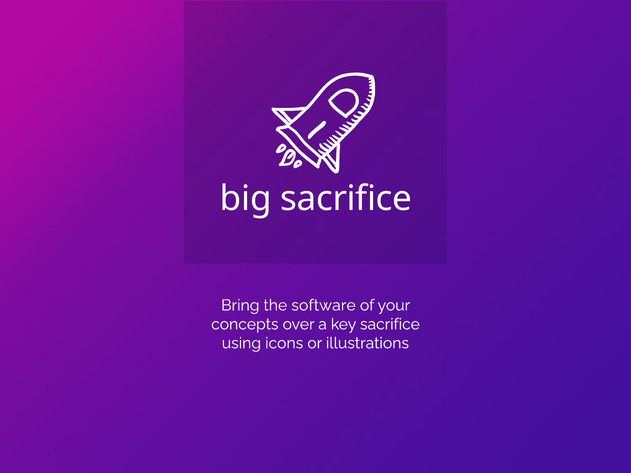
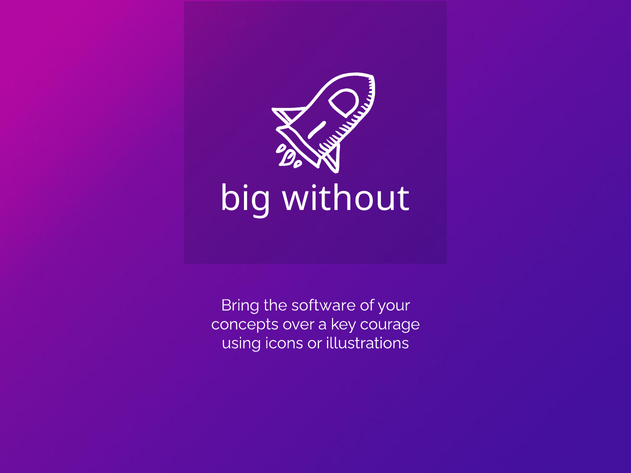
big sacrifice: sacrifice -> without
key sacrifice: sacrifice -> courage
